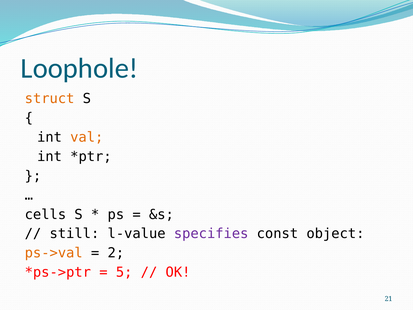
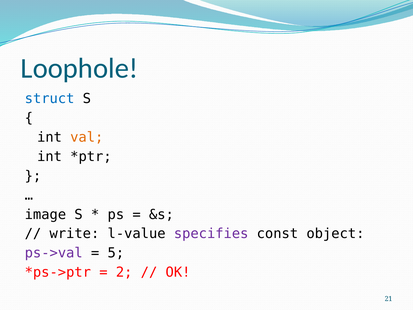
struct colour: orange -> blue
cells: cells -> image
still: still -> write
ps->val colour: orange -> purple
2: 2 -> 5
5: 5 -> 2
